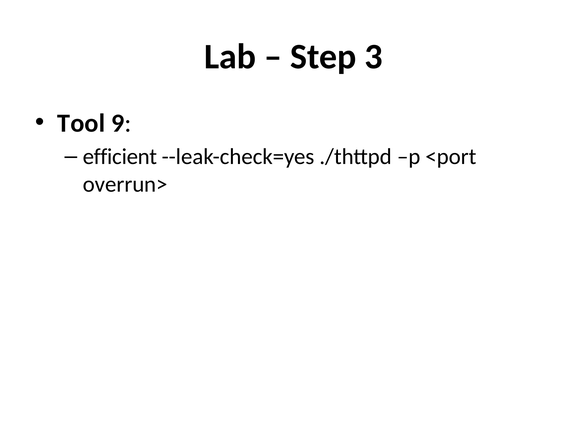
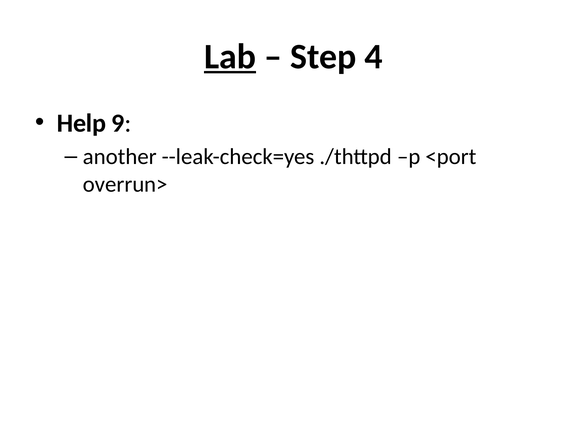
Lab underline: none -> present
3: 3 -> 4
Tool: Tool -> Help
efficient: efficient -> another
